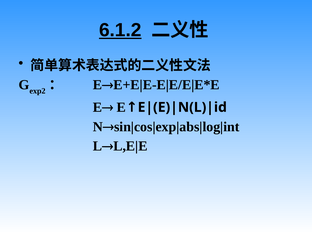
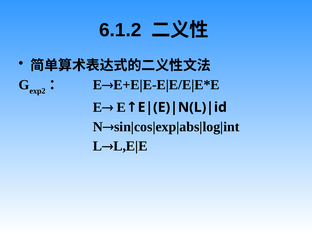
6.1.2 underline: present -> none
